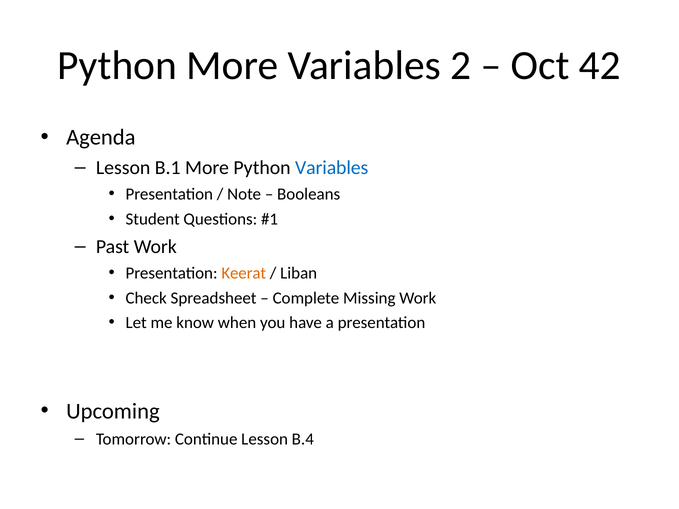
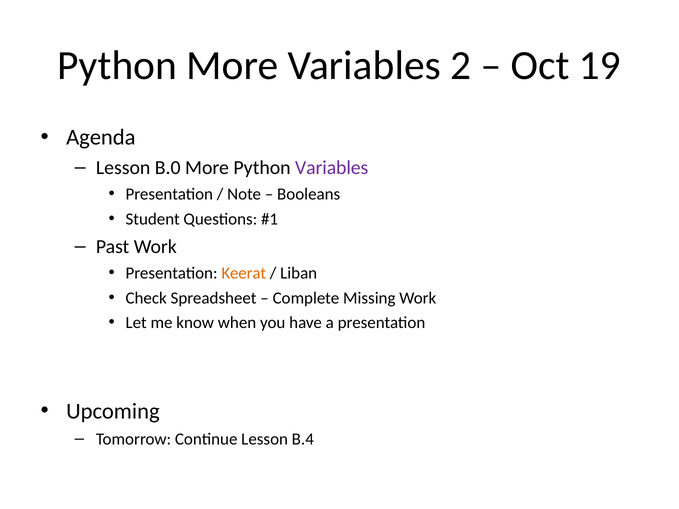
42: 42 -> 19
B.1: B.1 -> B.0
Variables at (332, 168) colour: blue -> purple
